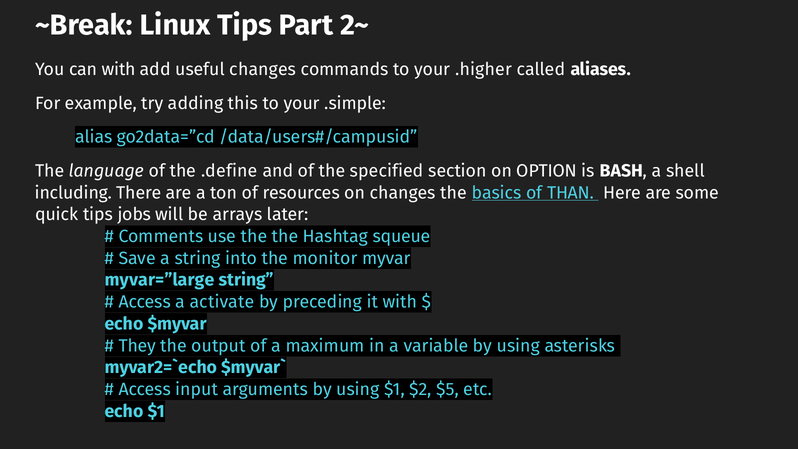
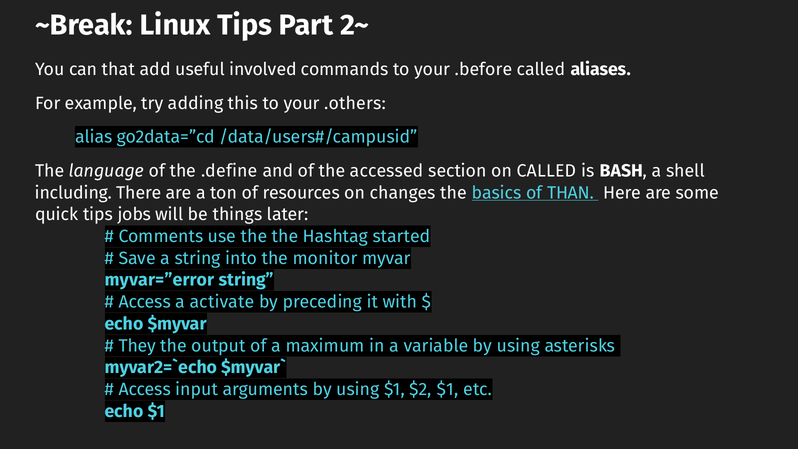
can with: with -> that
useful changes: changes -> involved
.higher: .higher -> .before
.simple: .simple -> .others
specified: specified -> accessed
on OPTION: OPTION -> CALLED
arrays: arrays -> things
squeue: squeue -> started
myvar=”large: myvar=”large -> myvar=”error
$2 $5: $5 -> $1
